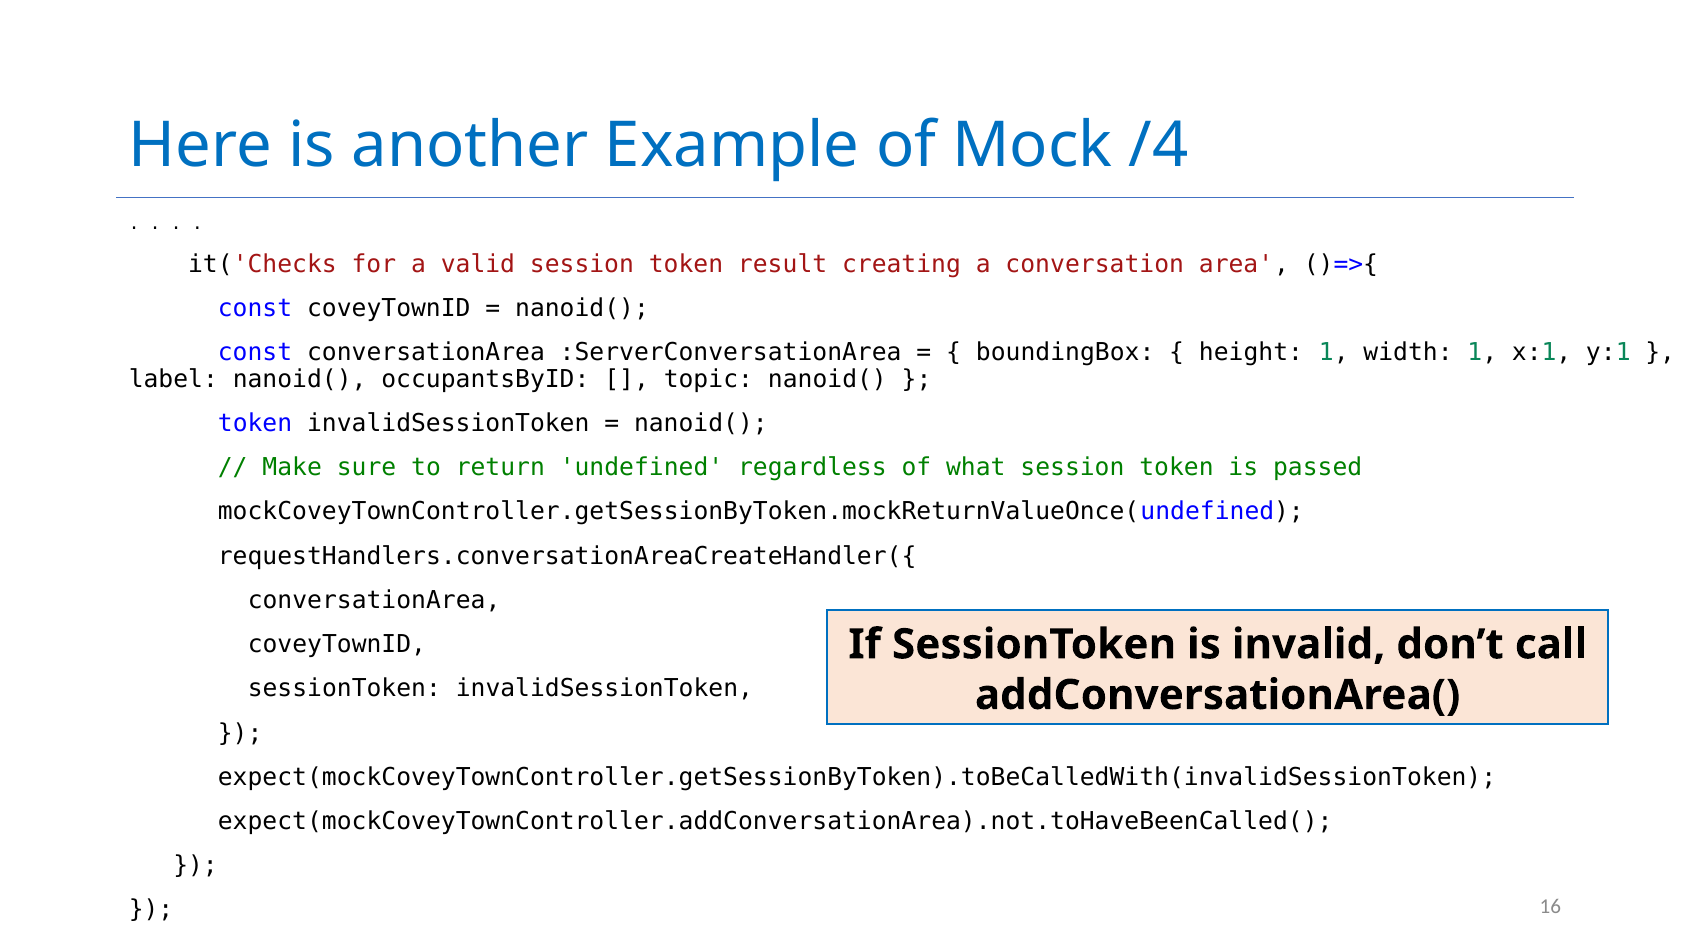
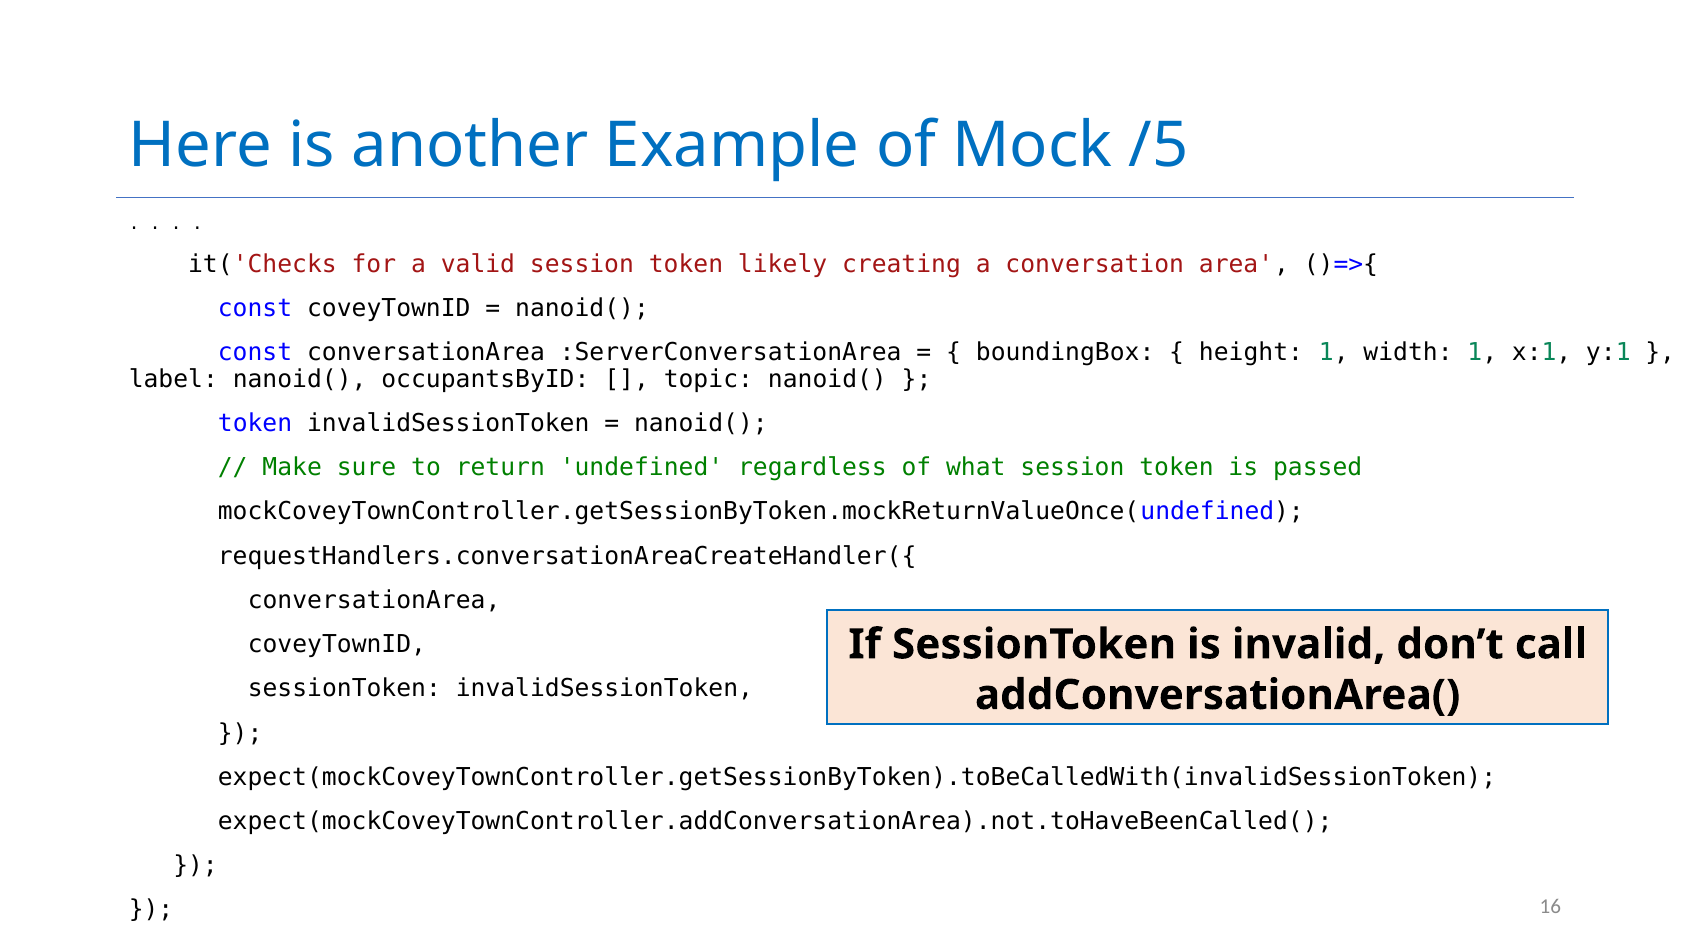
/4: /4 -> /5
result: result -> likely
